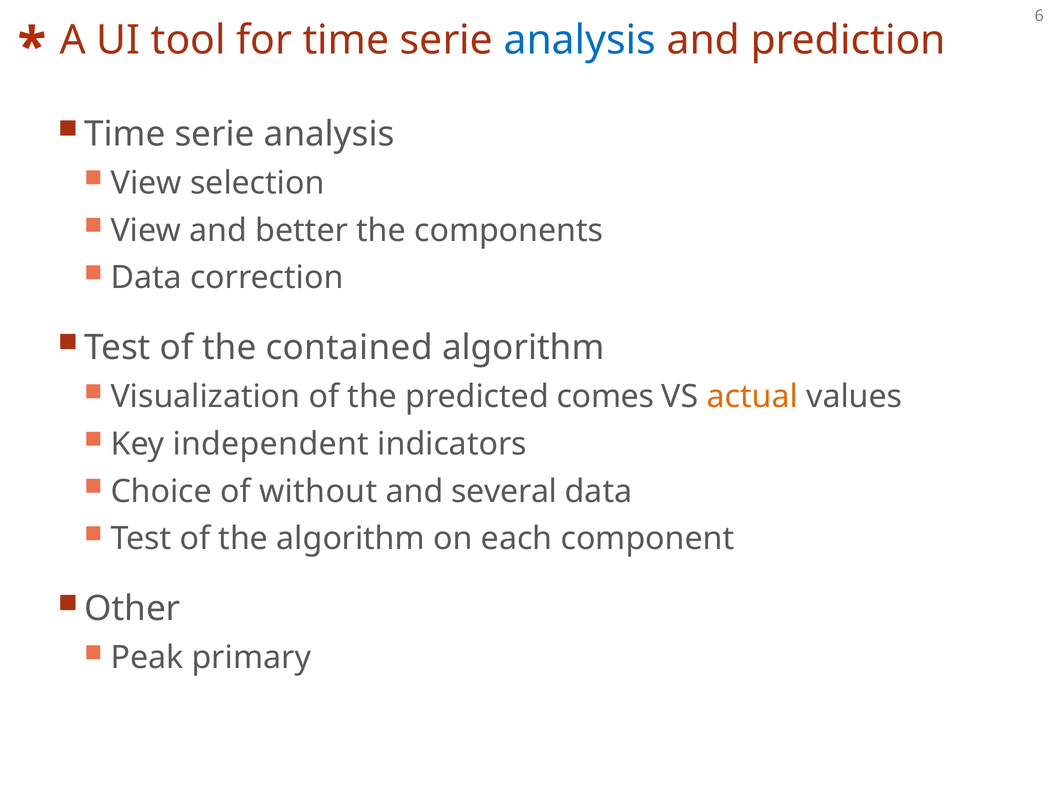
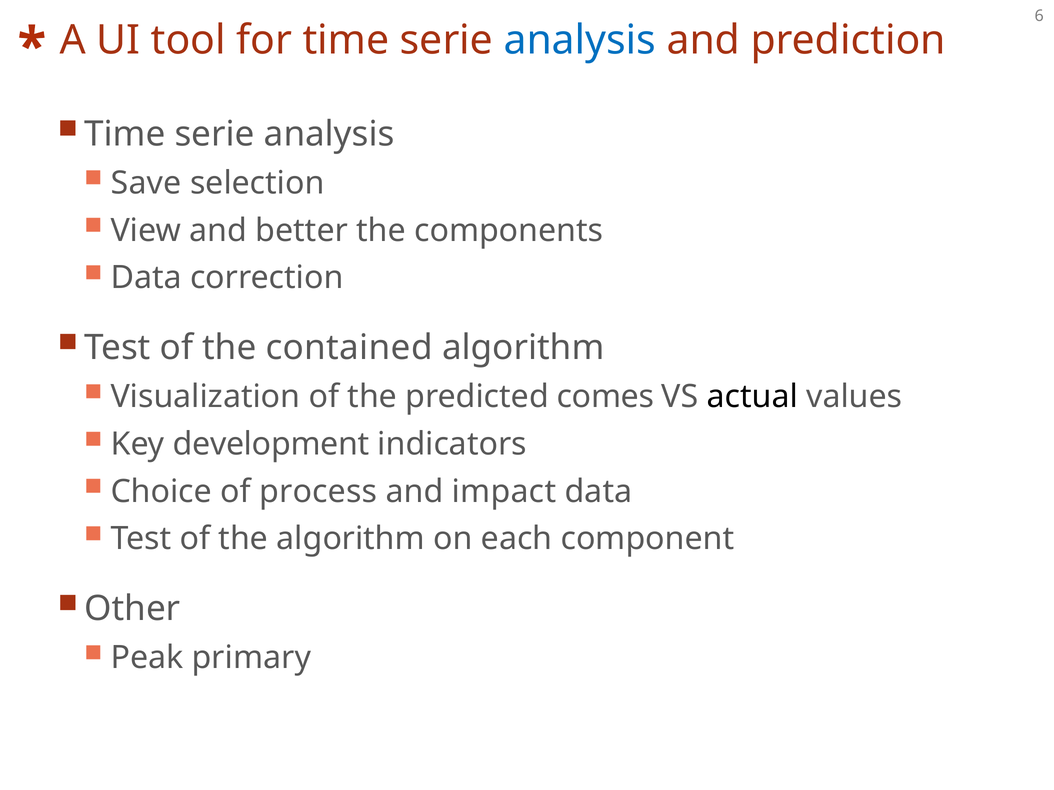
View at (146, 183): View -> Save
actual colour: orange -> black
independent: independent -> development
without: without -> process
several: several -> impact
